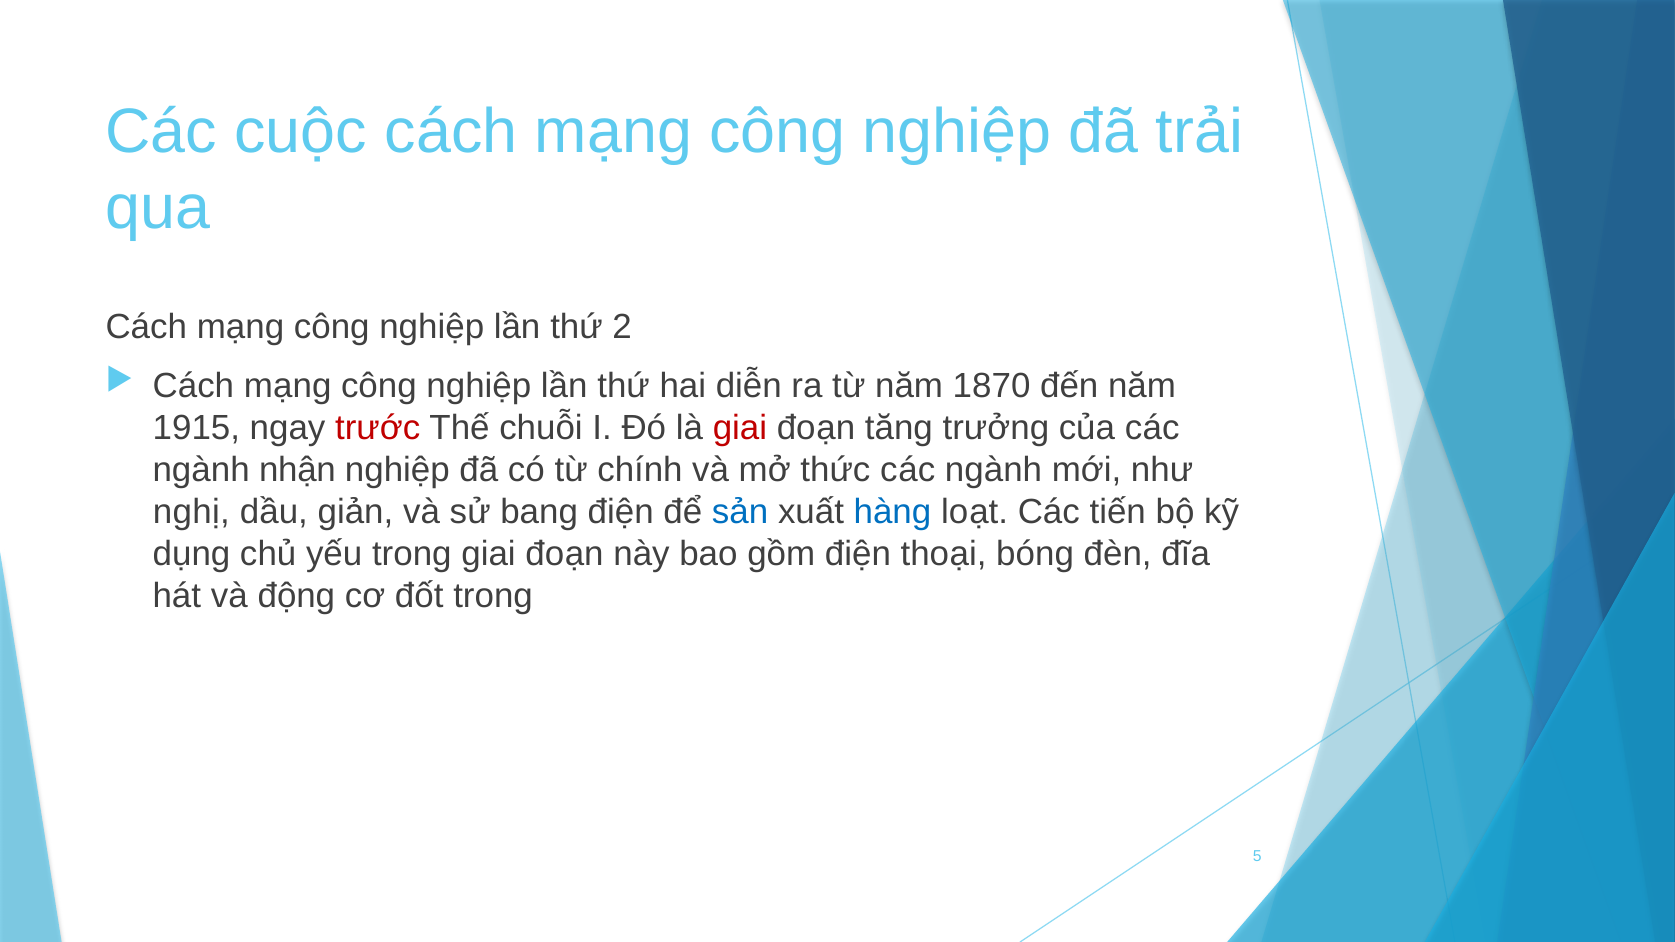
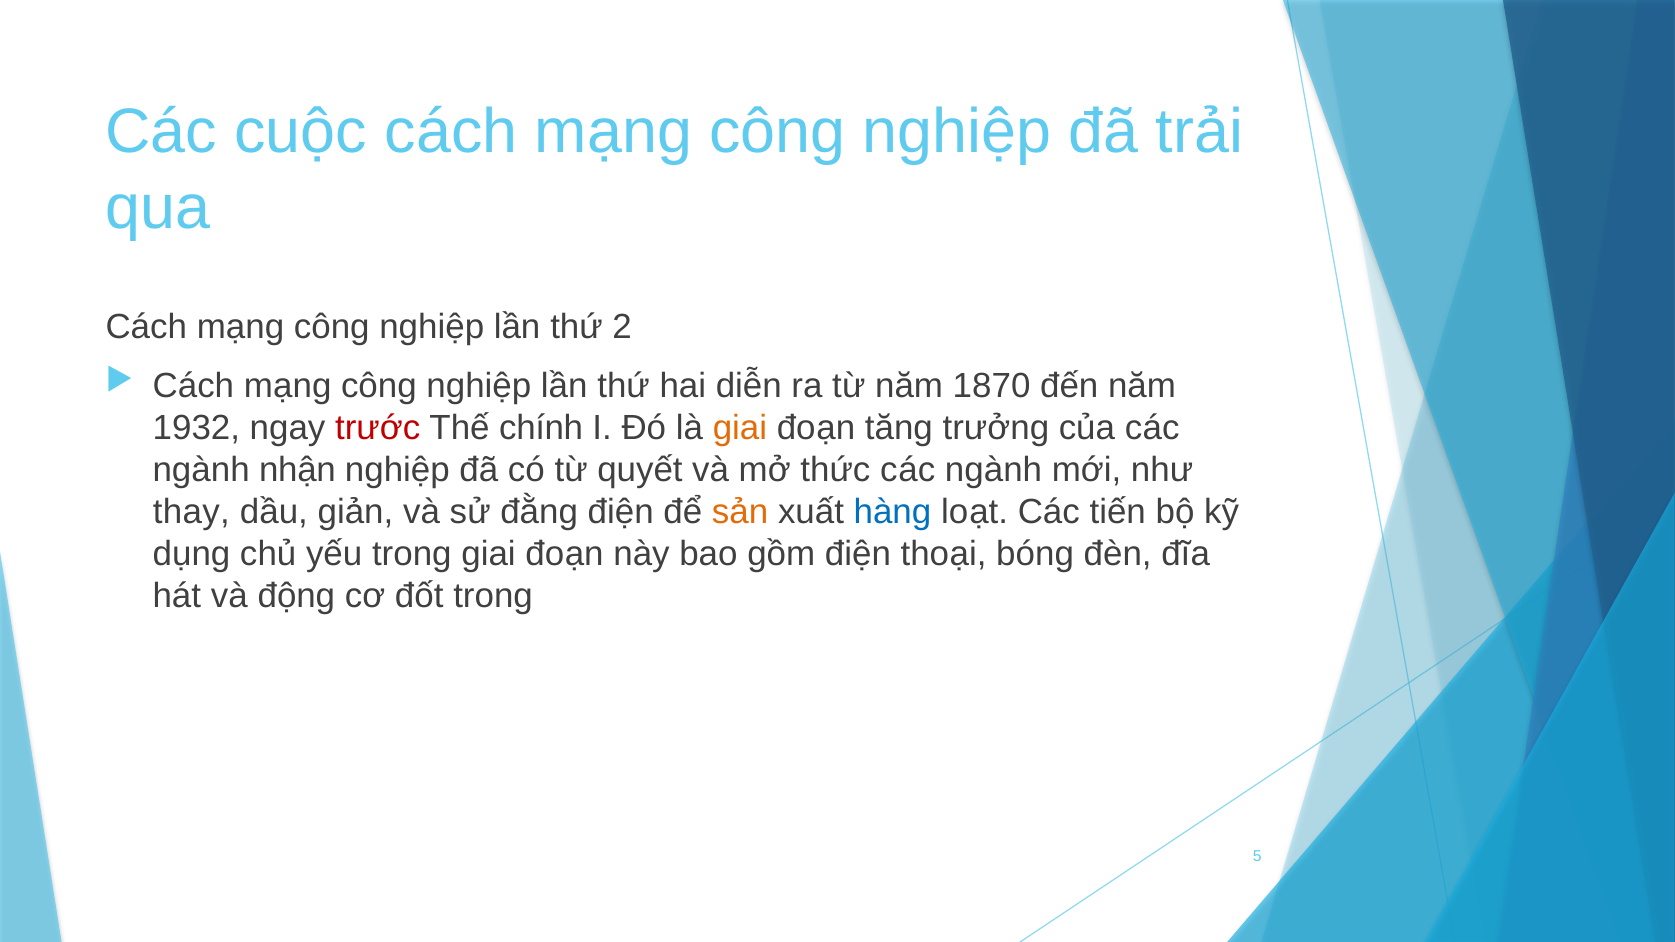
1915: 1915 -> 1932
chuỗi: chuỗi -> chính
giai at (740, 428) colour: red -> orange
chính: chính -> quyết
nghị: nghị -> thay
bang: bang -> đằng
sản colour: blue -> orange
